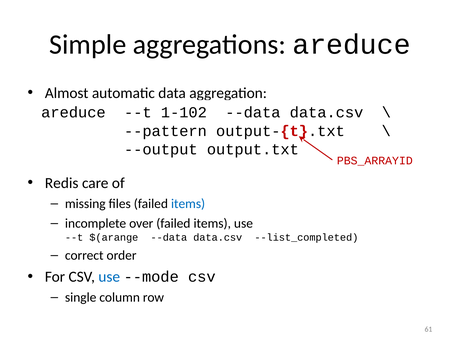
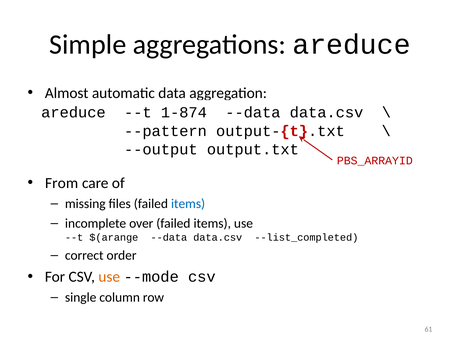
1-102: 1-102 -> 1-874
Redis: Redis -> From
use at (109, 277) colour: blue -> orange
